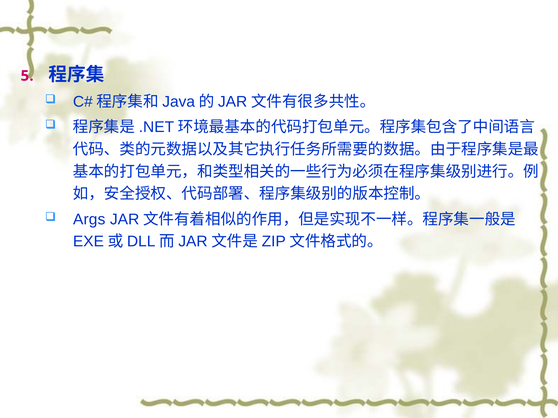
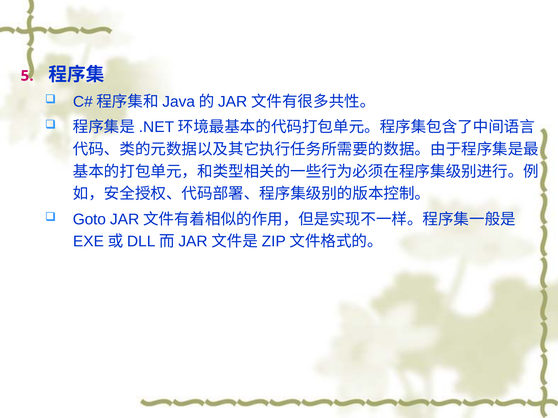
Args: Args -> Goto
